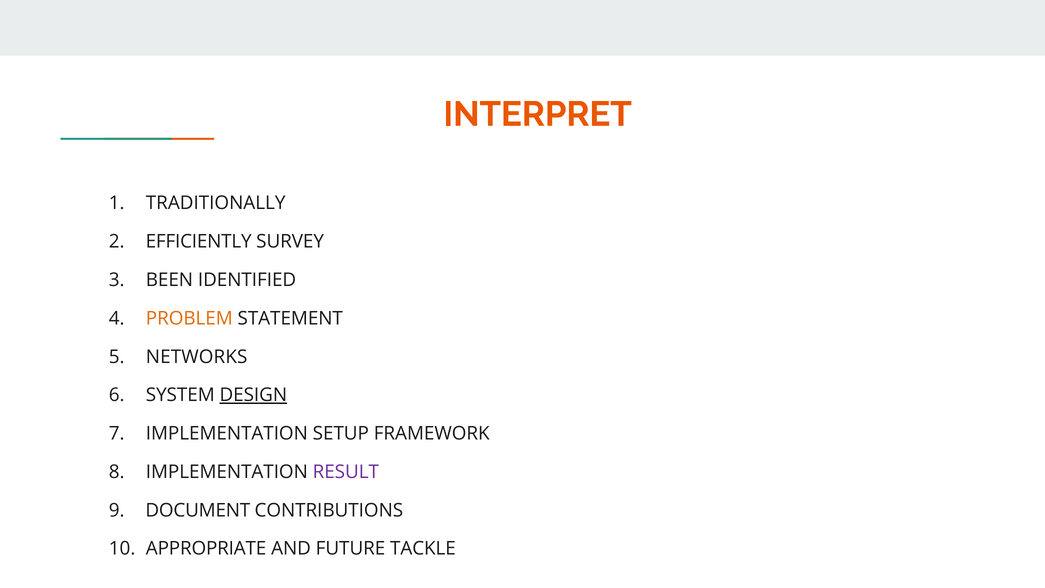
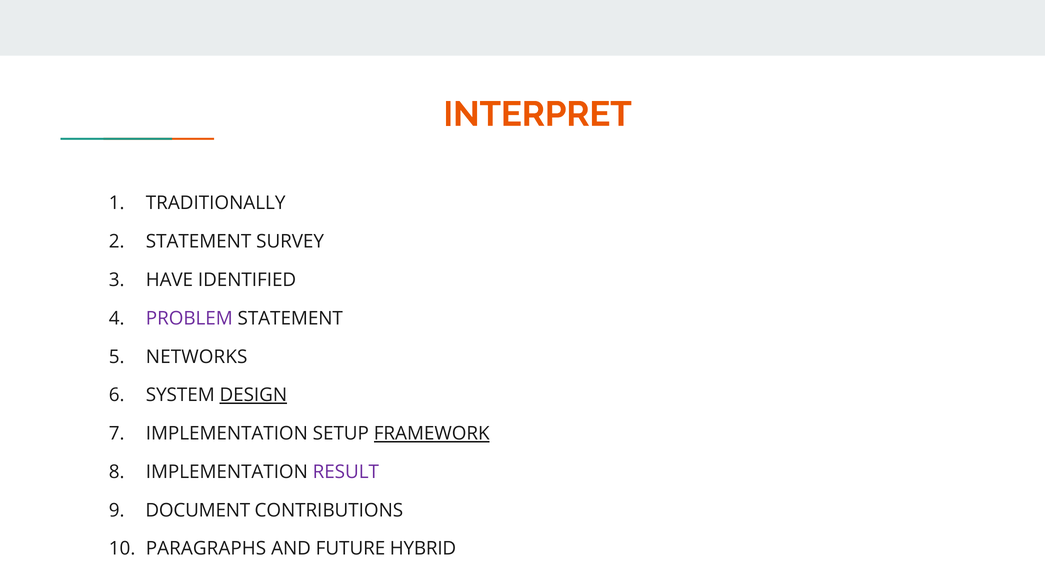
EFFICIENTLY at (199, 242): EFFICIENTLY -> STATEMENT
BEEN: BEEN -> HAVE
PROBLEM colour: orange -> purple
FRAMEWORK underline: none -> present
APPROPRIATE: APPROPRIATE -> PARAGRAPHS
TACKLE: TACKLE -> HYBRID
